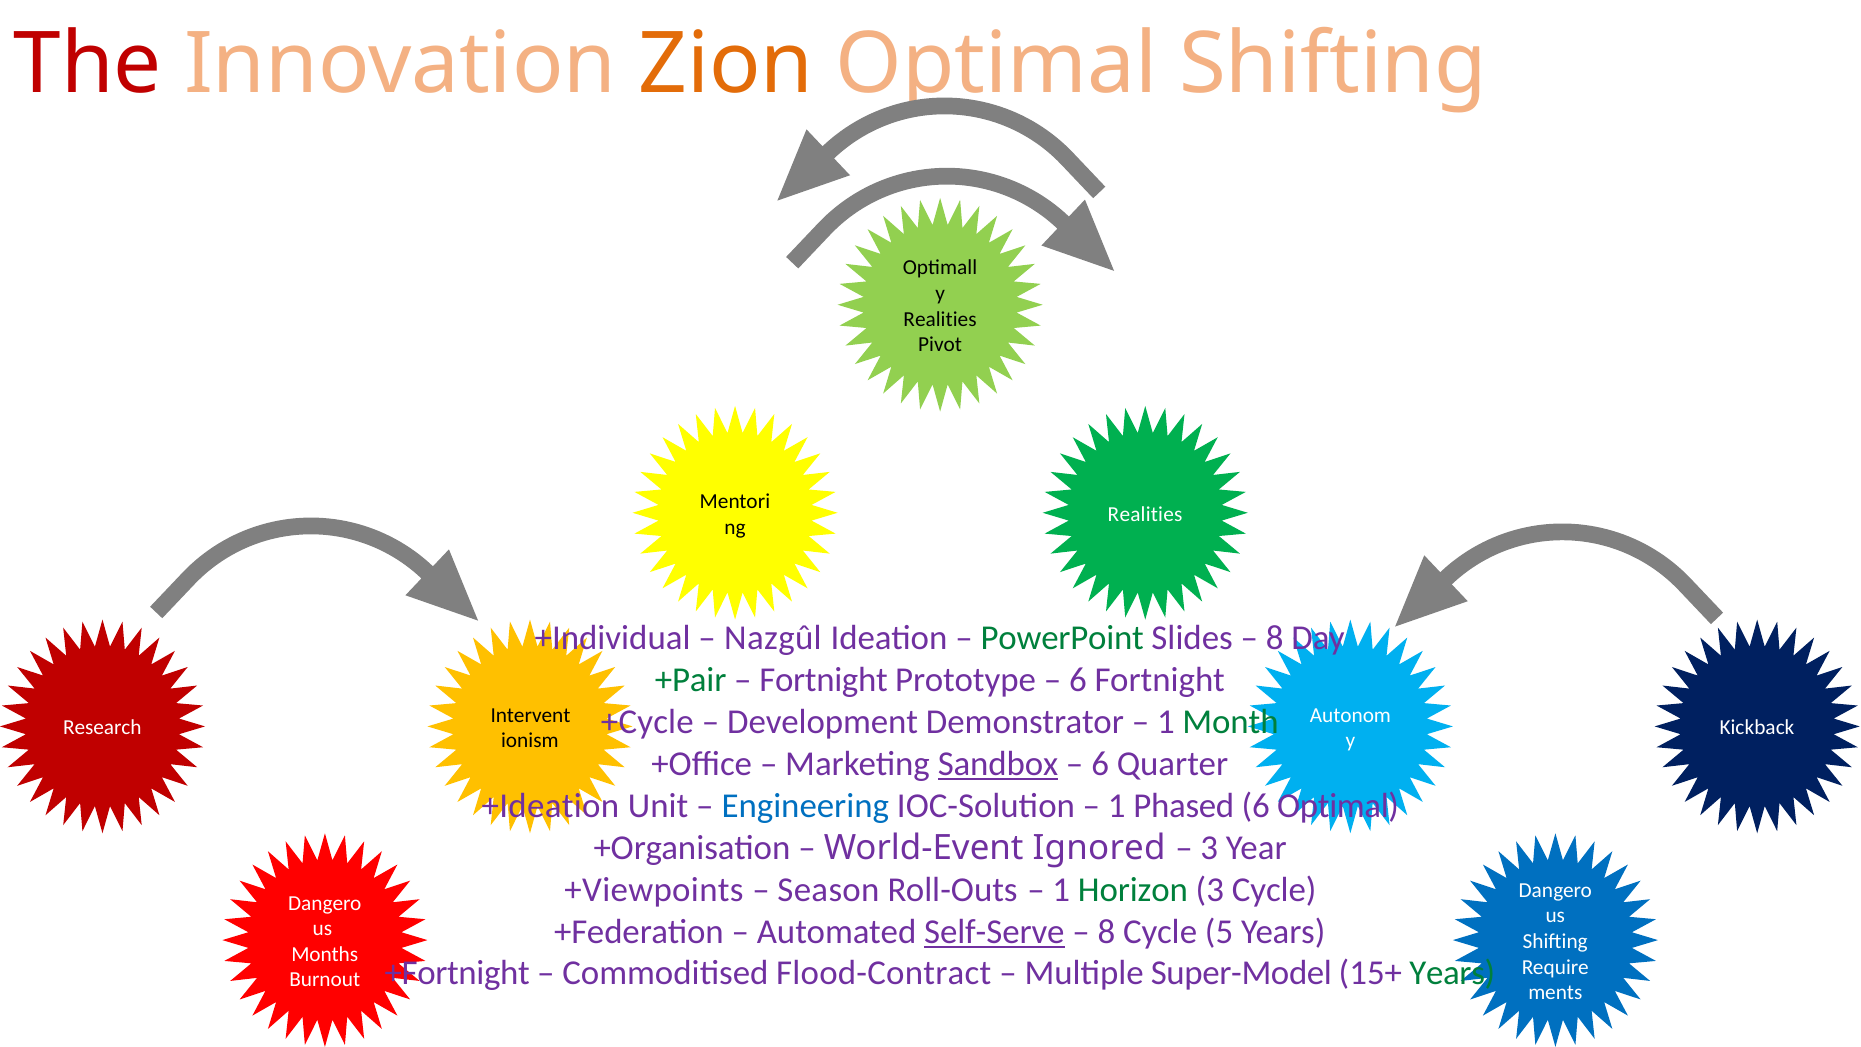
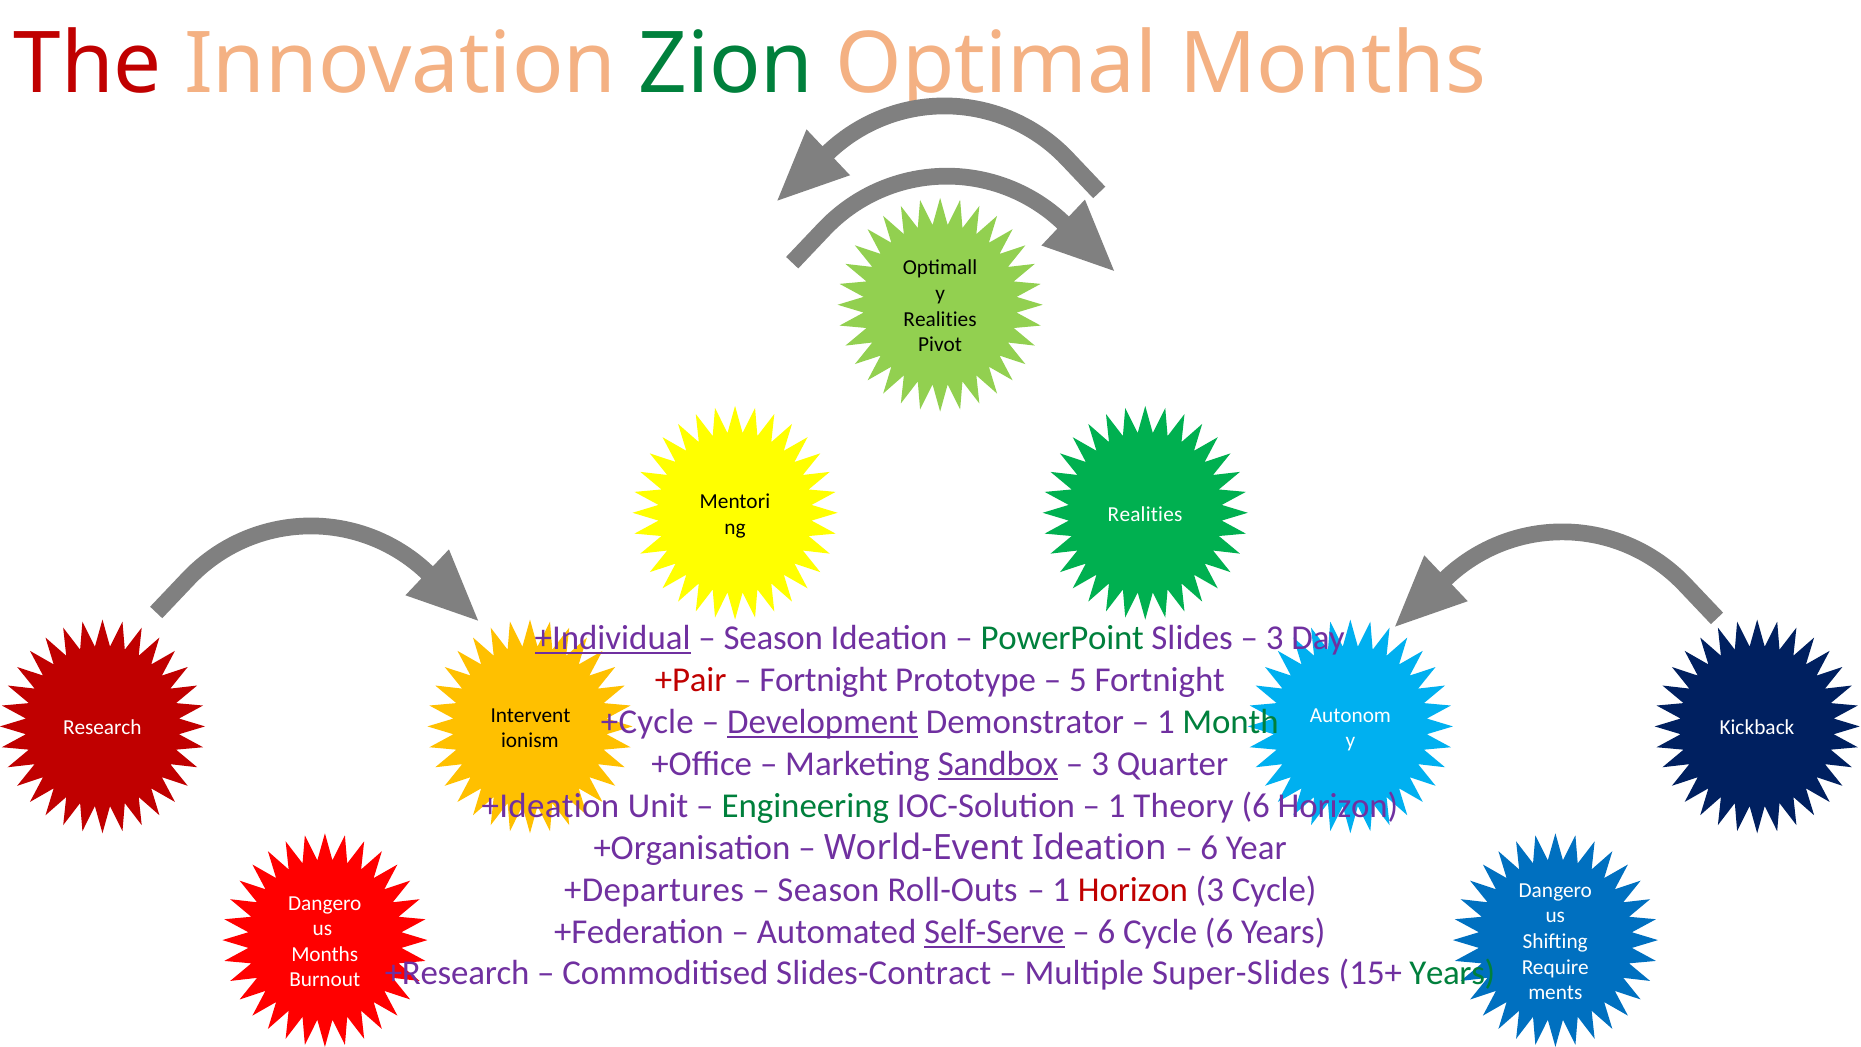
Zion colour: orange -> green
Shifting at (1333, 64): Shifting -> Months
+Individual underline: none -> present
Nazgûl at (773, 638): Nazgûl -> Season
8 at (1275, 638): 8 -> 3
+Pair colour: green -> red
6 at (1078, 680): 6 -> 5
Development underline: none -> present
6 at (1100, 764): 6 -> 3
Engineering colour: blue -> green
Phased: Phased -> Theory
6 Optimal: Optimal -> Horizon
World-Event Ignored: Ignored -> Ideation
3 at (1209, 848): 3 -> 6
+Viewpoints: +Viewpoints -> +Departures
Horizon at (1133, 890) colour: green -> red
8 at (1106, 931): 8 -> 6
Cycle 5: 5 -> 6
+Fortnight: +Fortnight -> +Research
Flood-Contract: Flood-Contract -> Slides-Contract
Super-Model: Super-Model -> Super-Slides
